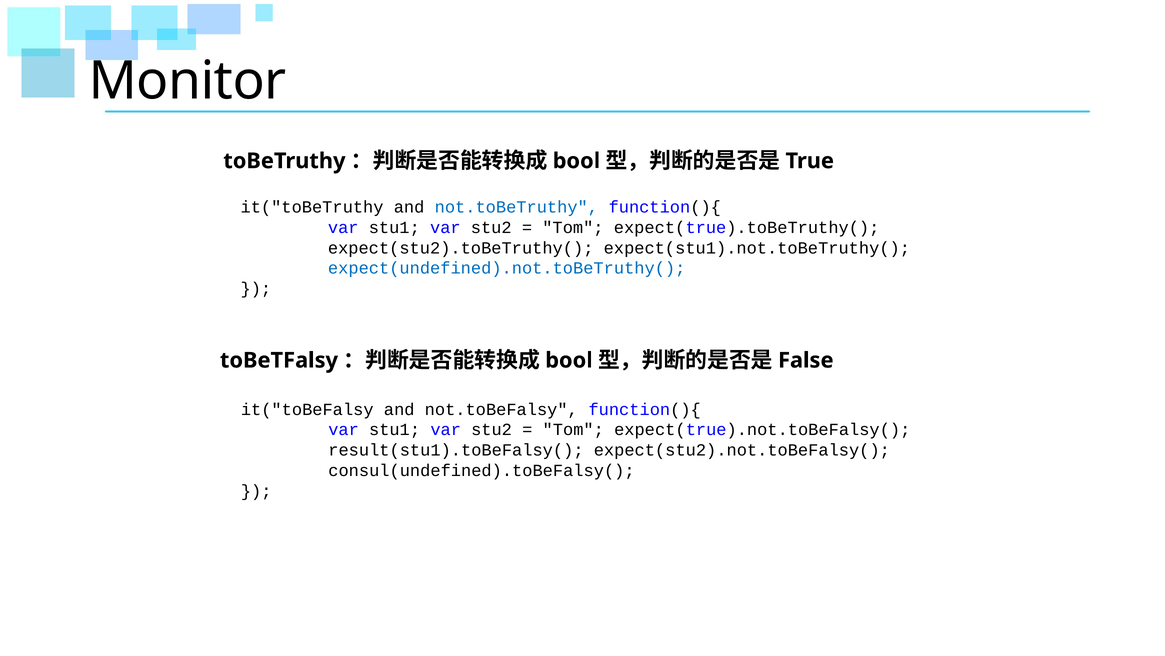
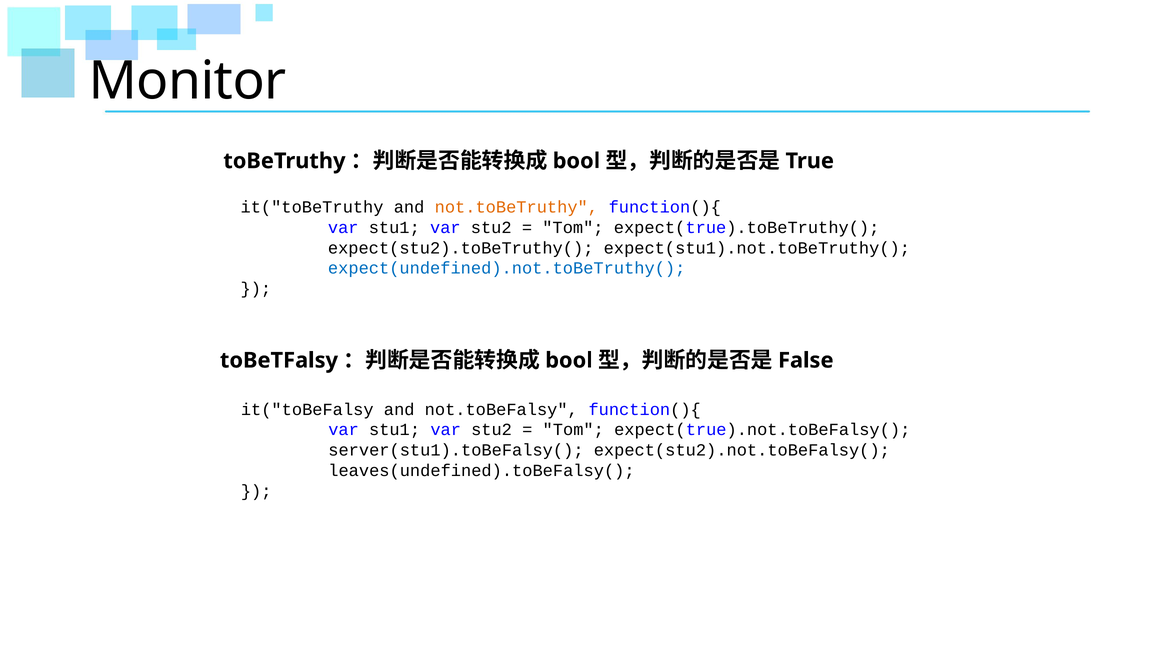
not.toBeTruthy colour: blue -> orange
result(stu1).toBeFalsy(: result(stu1).toBeFalsy( -> server(stu1).toBeFalsy(
consul(undefined).toBeFalsy(: consul(undefined).toBeFalsy( -> leaves(undefined).toBeFalsy(
